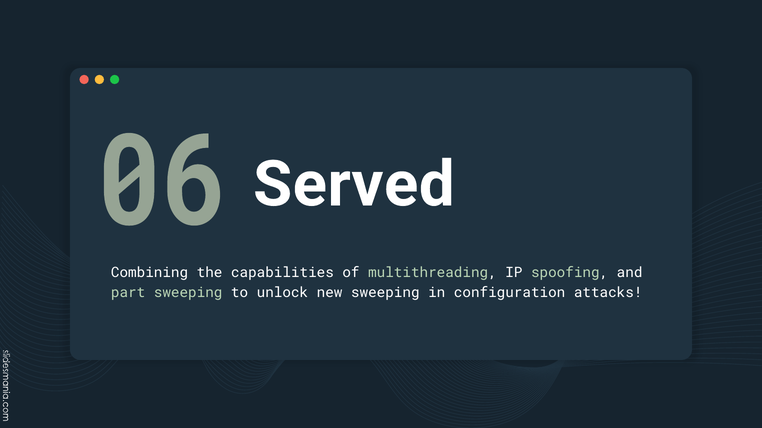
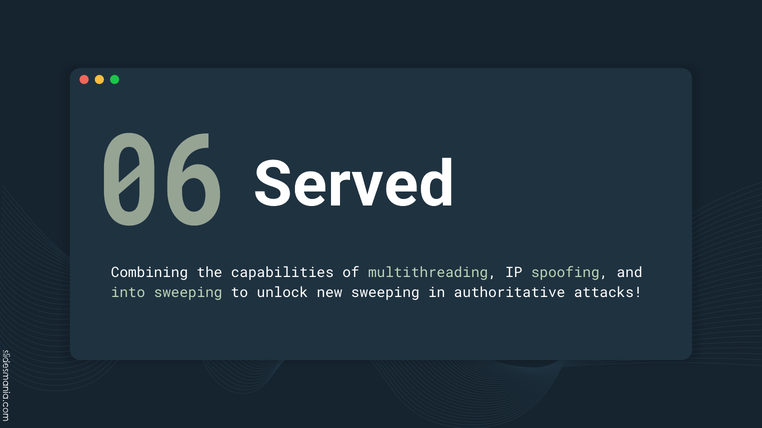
part: part -> into
configuration: configuration -> authoritative
